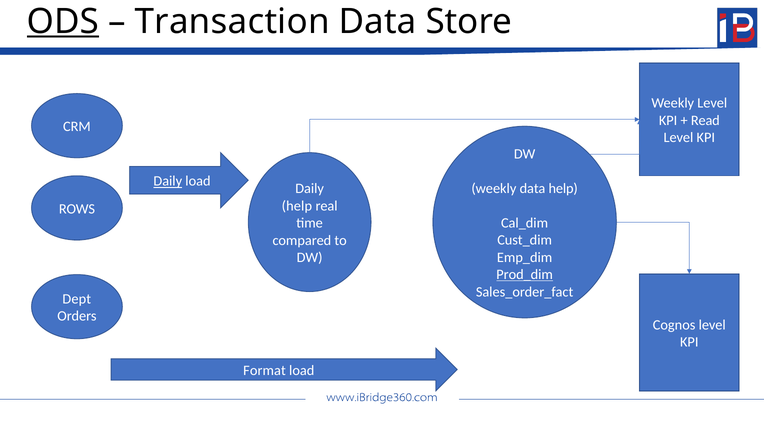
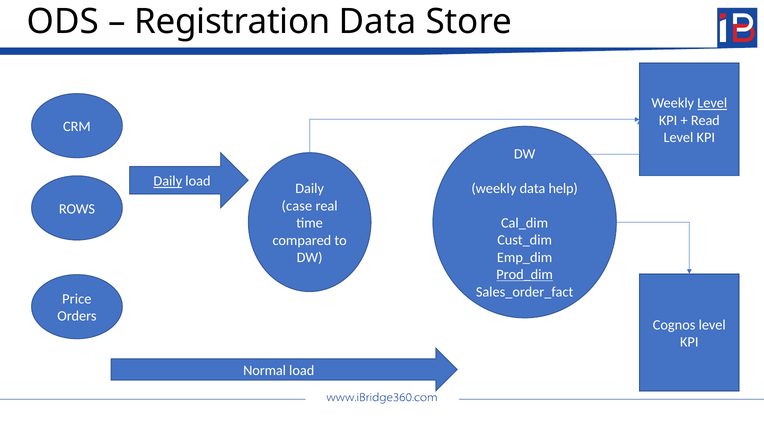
ODS underline: present -> none
Transaction: Transaction -> Registration
Level at (712, 103) underline: none -> present
help at (297, 206): help -> case
Dept: Dept -> Price
Format: Format -> Normal
